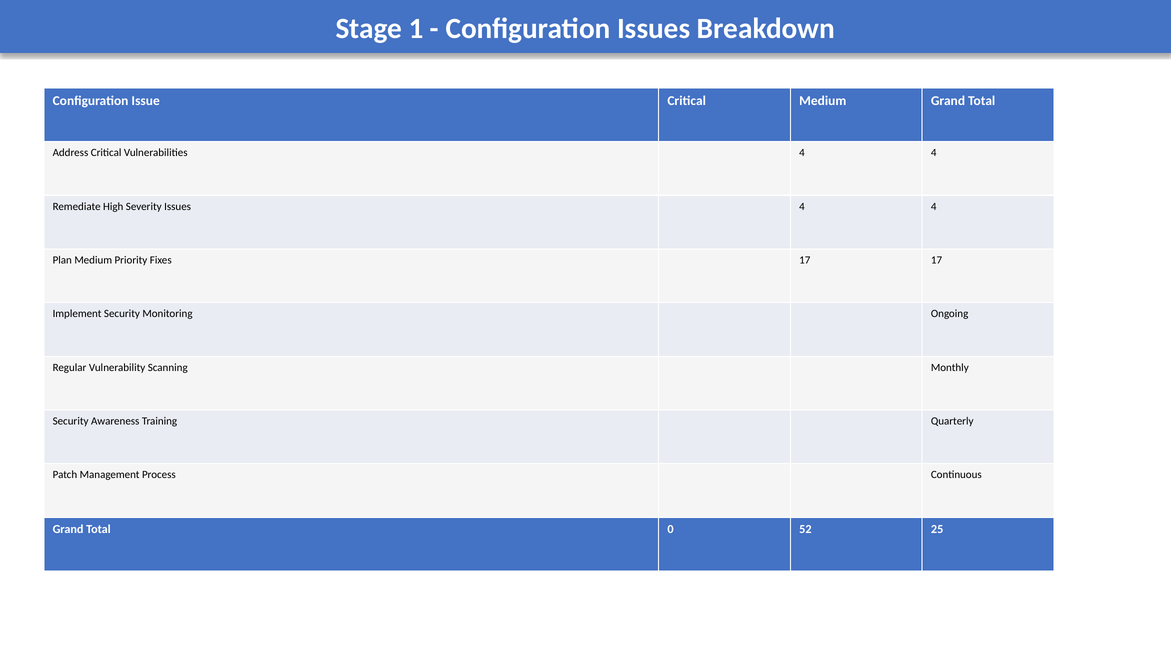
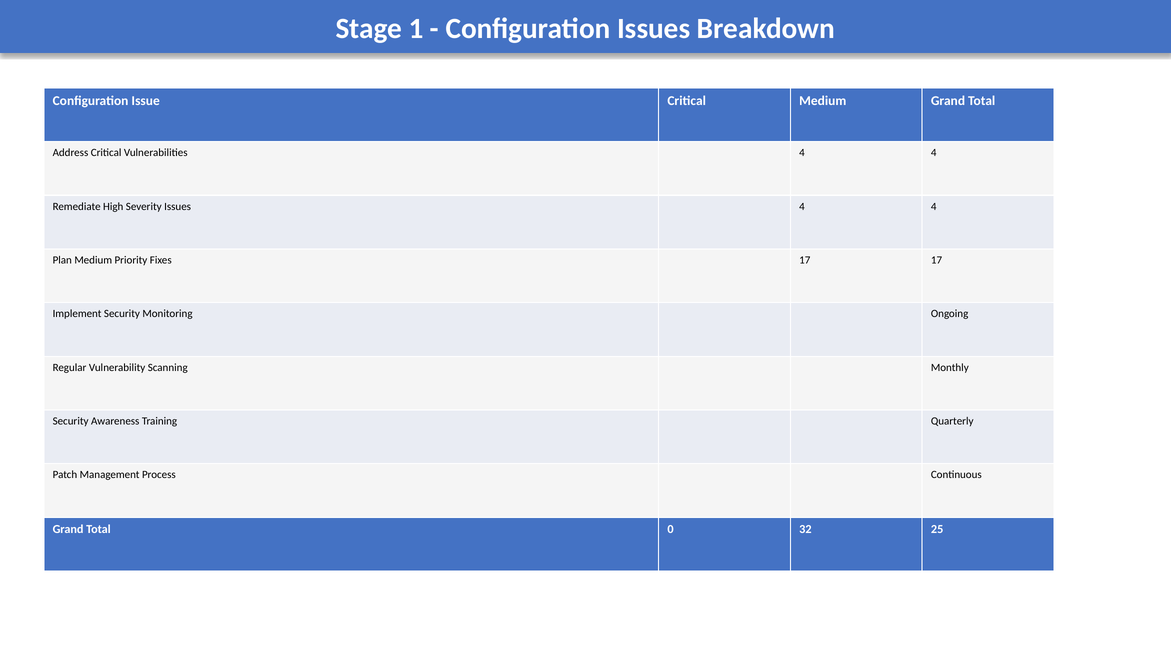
52: 52 -> 32
